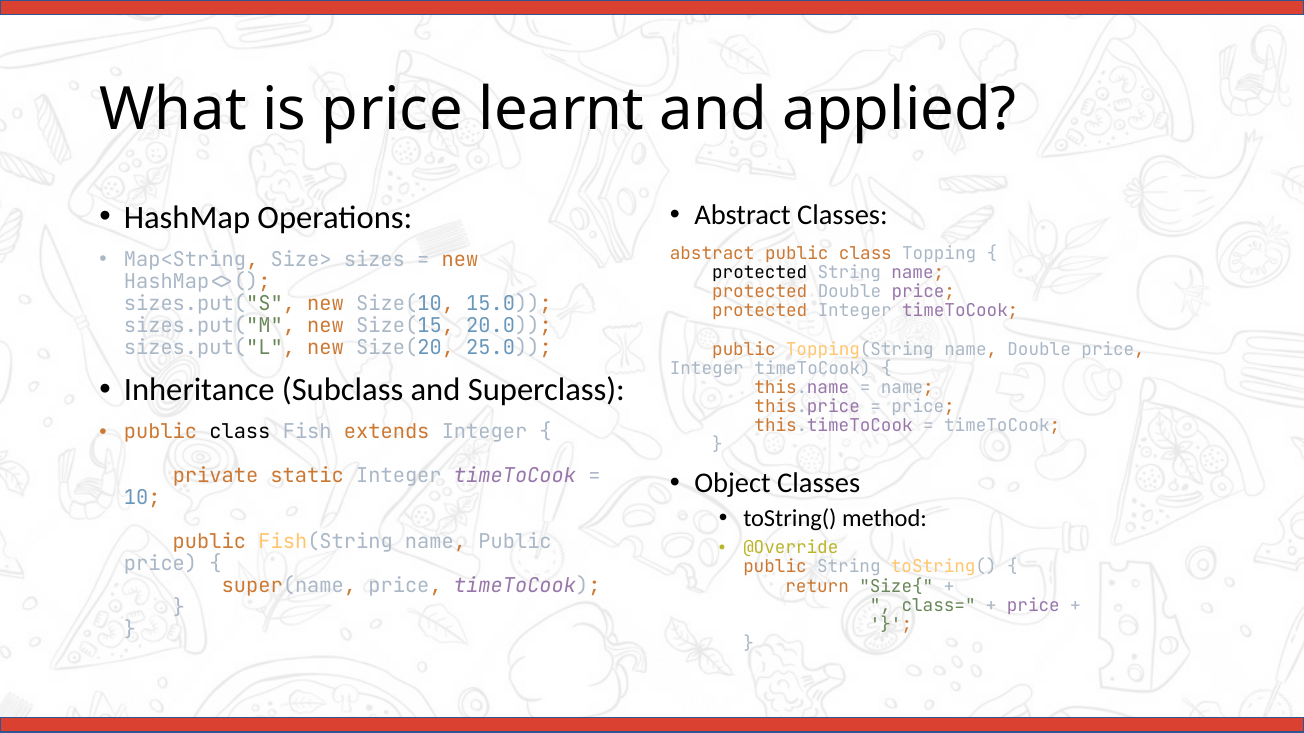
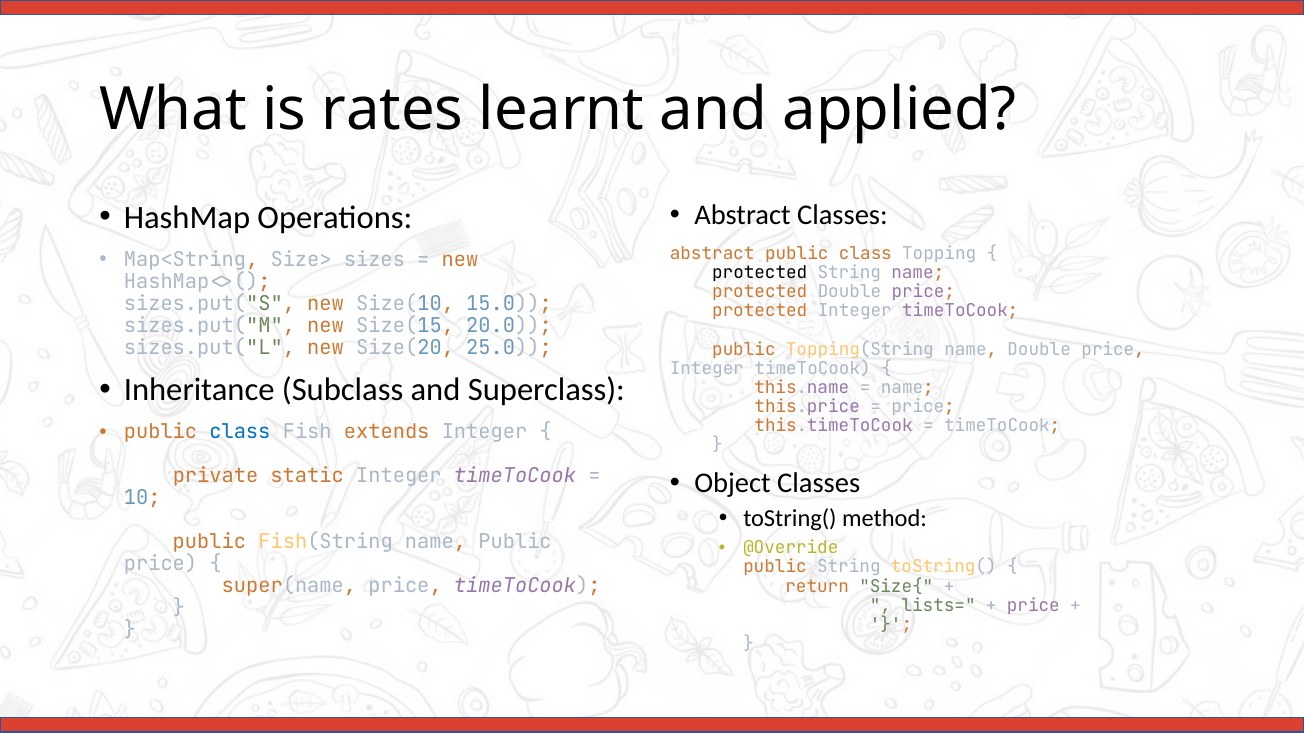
is price: price -> rates
class at (240, 432) colour: black -> blue
class=: class= -> lists=
